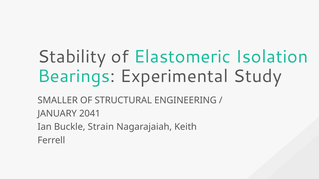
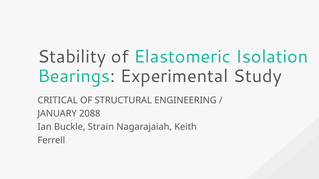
SMALLER: SMALLER -> CRITICAL
2041: 2041 -> 2088
